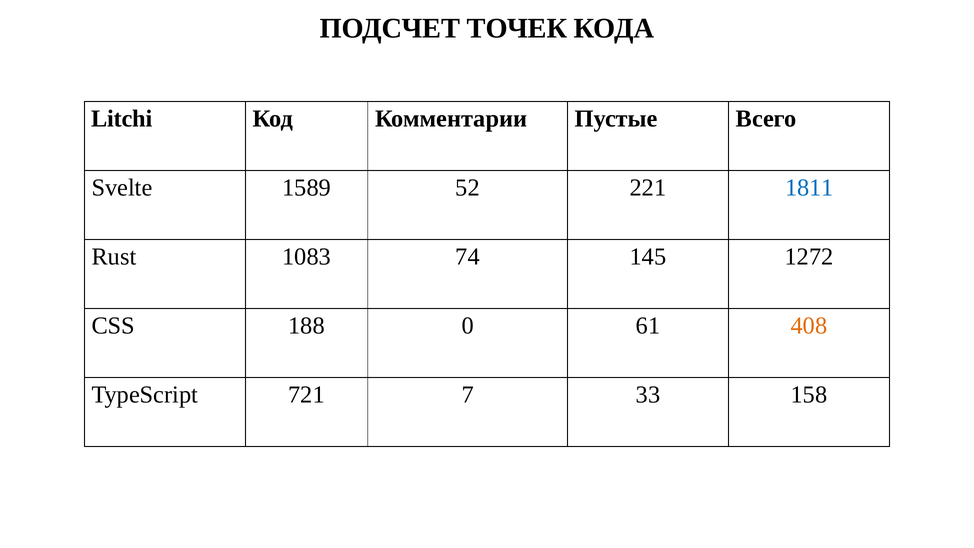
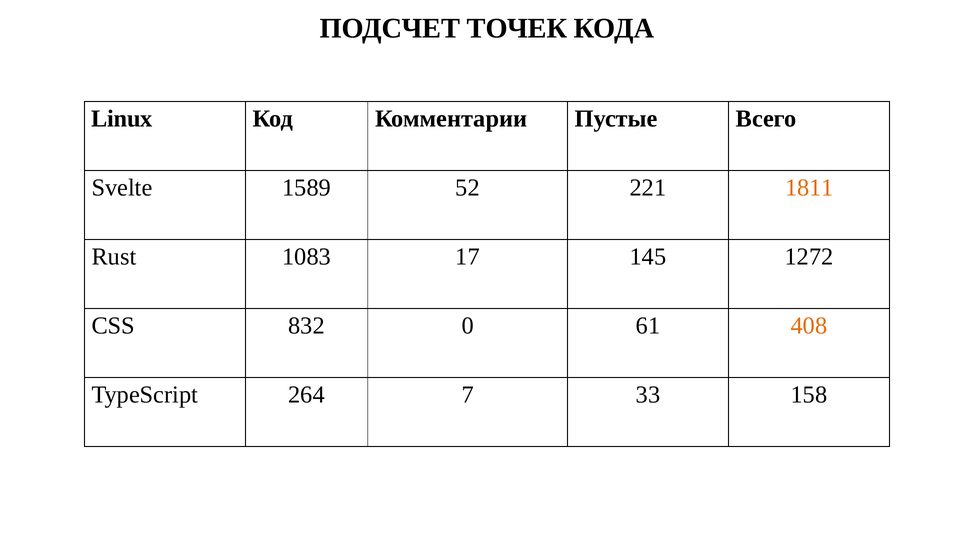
Litchi: Litchi -> Linux
1811 colour: blue -> orange
74: 74 -> 17
188: 188 -> 832
721: 721 -> 264
